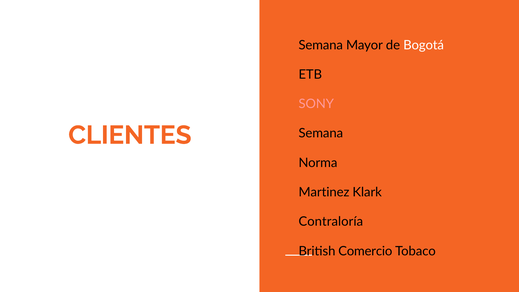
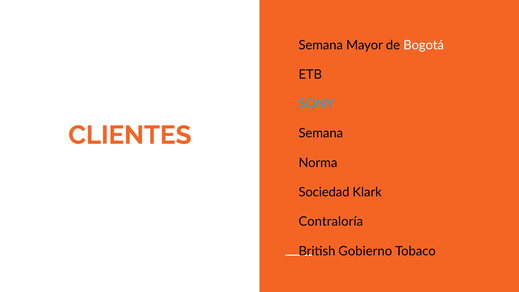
SONY colour: pink -> light blue
Martinez: Martinez -> Sociedad
Comercio: Comercio -> Gobierno
